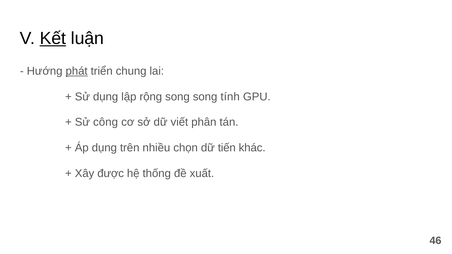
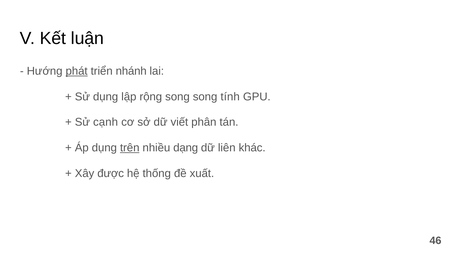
Kết underline: present -> none
chung: chung -> nhánh
công: công -> cạnh
trên underline: none -> present
chọn: chọn -> dạng
tiến: tiến -> liên
